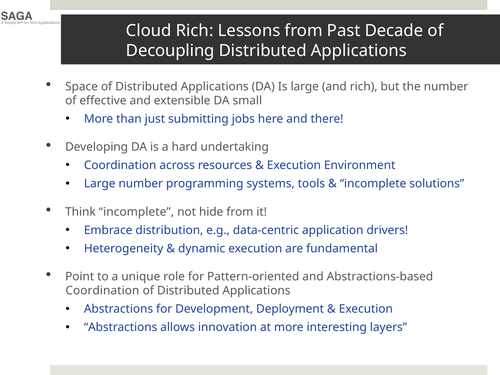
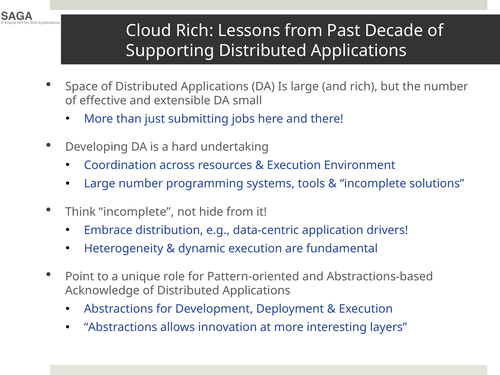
Decoupling: Decoupling -> Supporting
Coordination at (102, 291): Coordination -> Acknowledge
